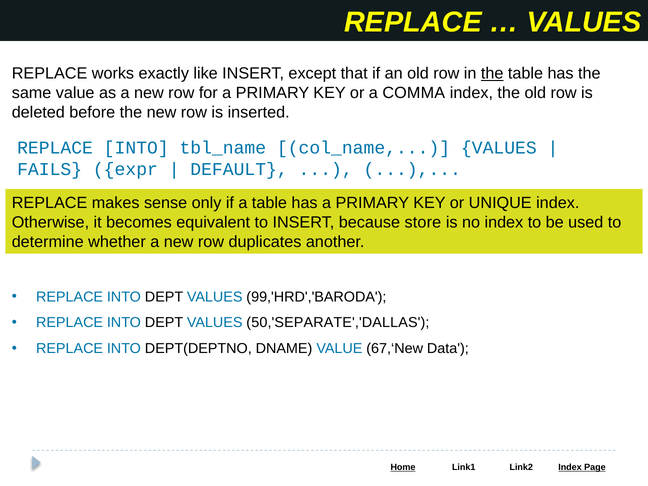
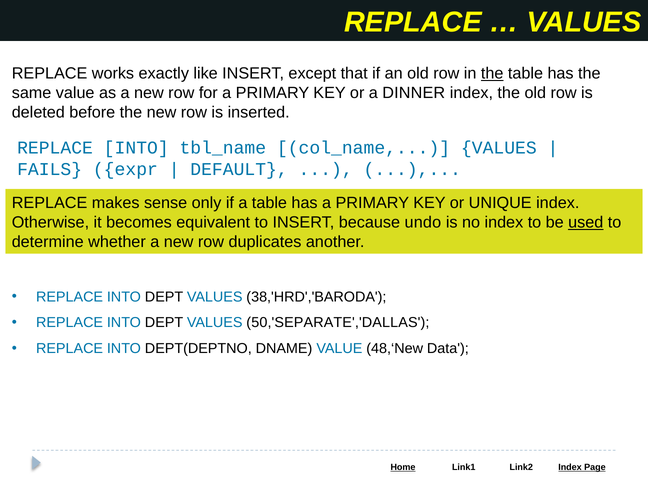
COMMA: COMMA -> DINNER
store: store -> undo
used underline: none -> present
99,'HRD','BARODA: 99,'HRD','BARODA -> 38,'HRD','BARODA
67,‘New: 67,‘New -> 48,‘New
